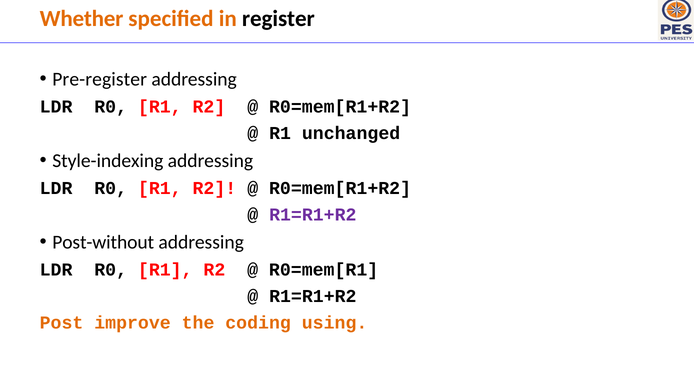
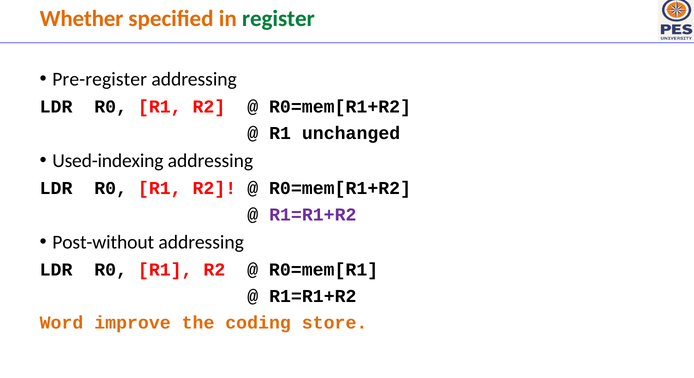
register colour: black -> green
Style-indexing: Style-indexing -> Used-indexing
Post: Post -> Word
using: using -> store
